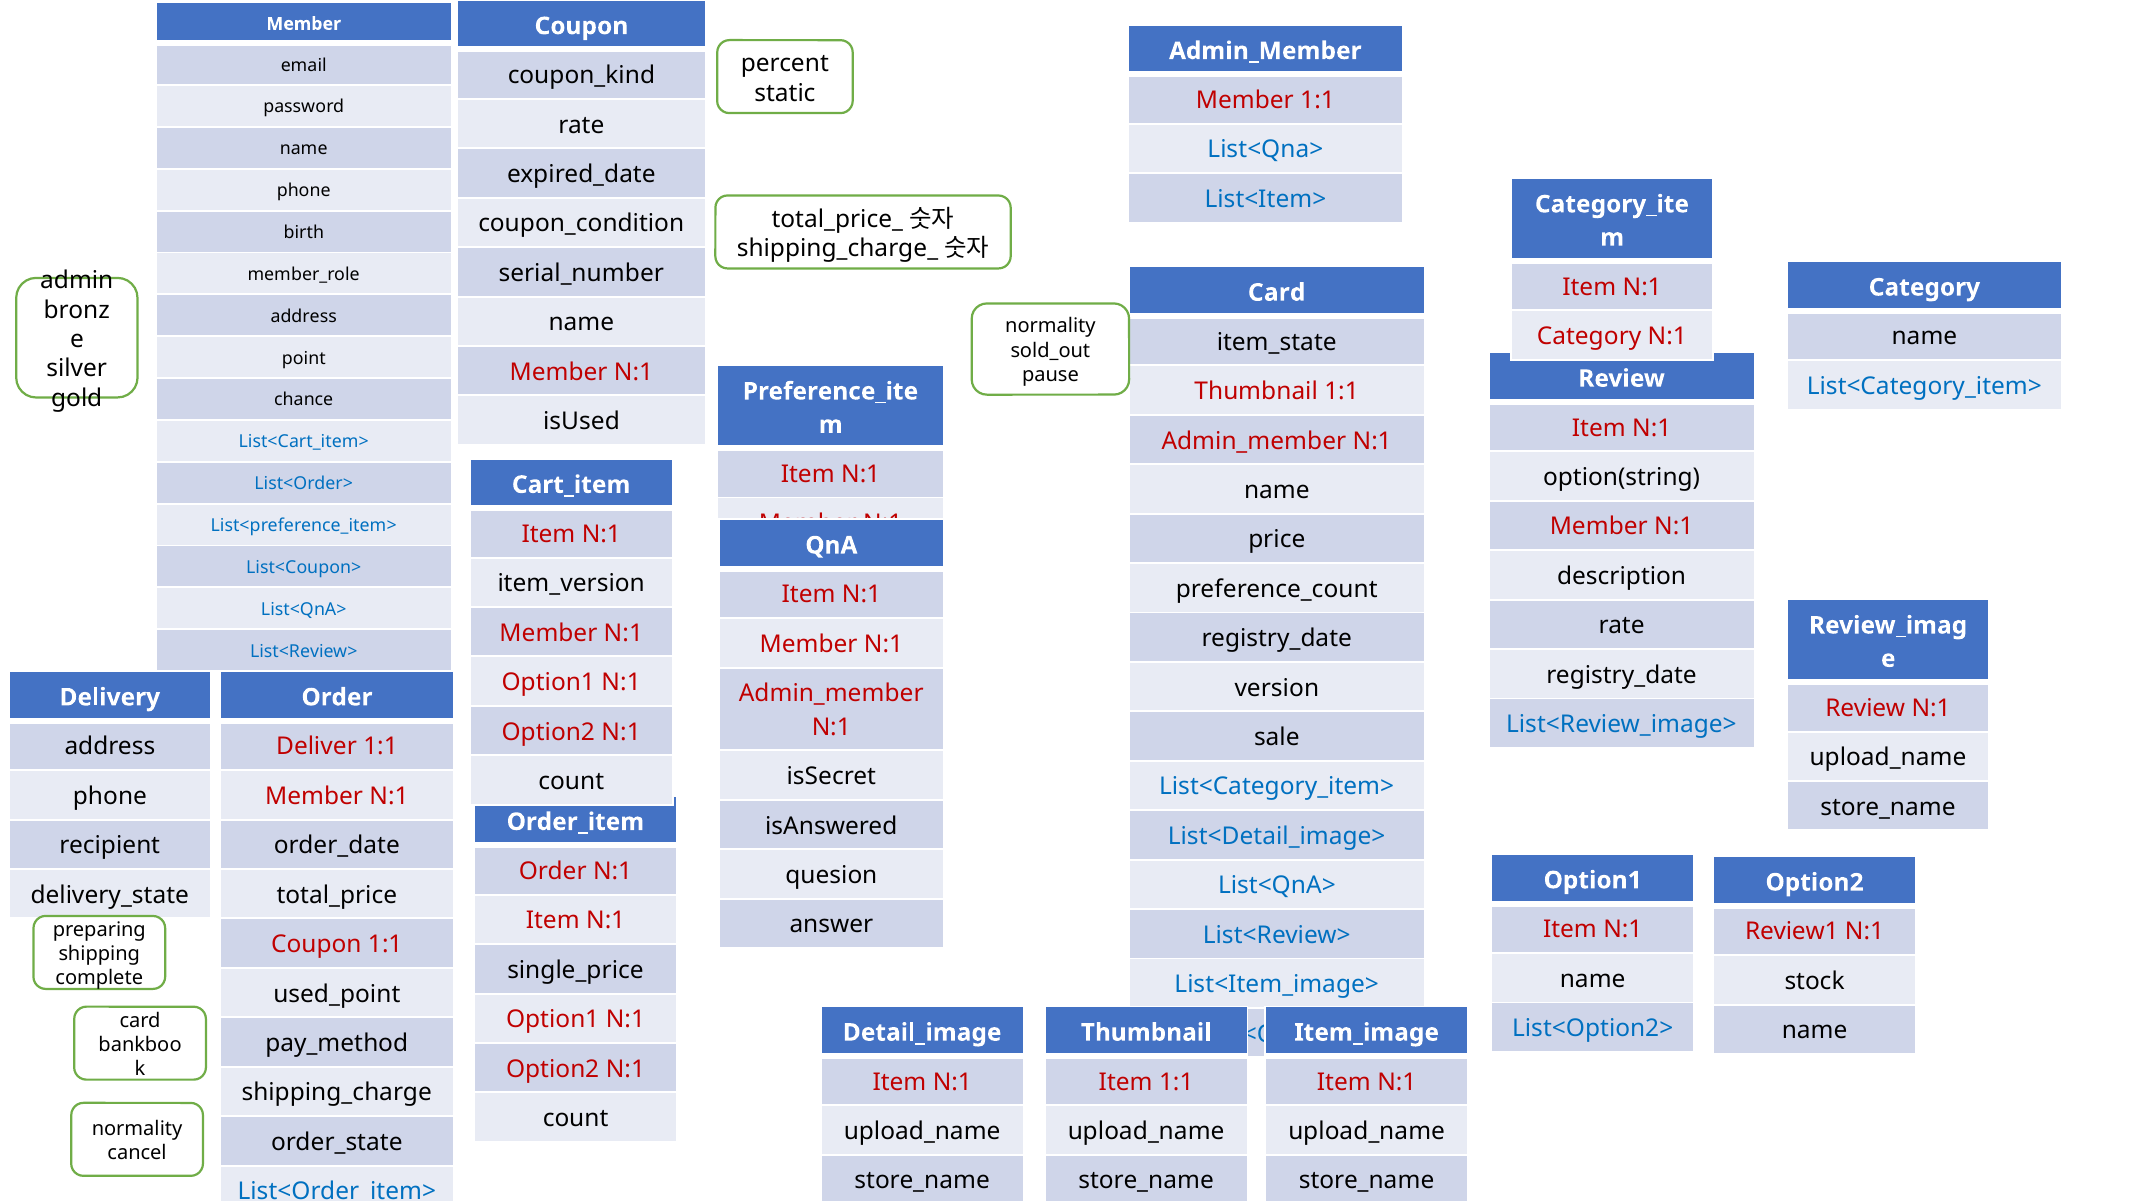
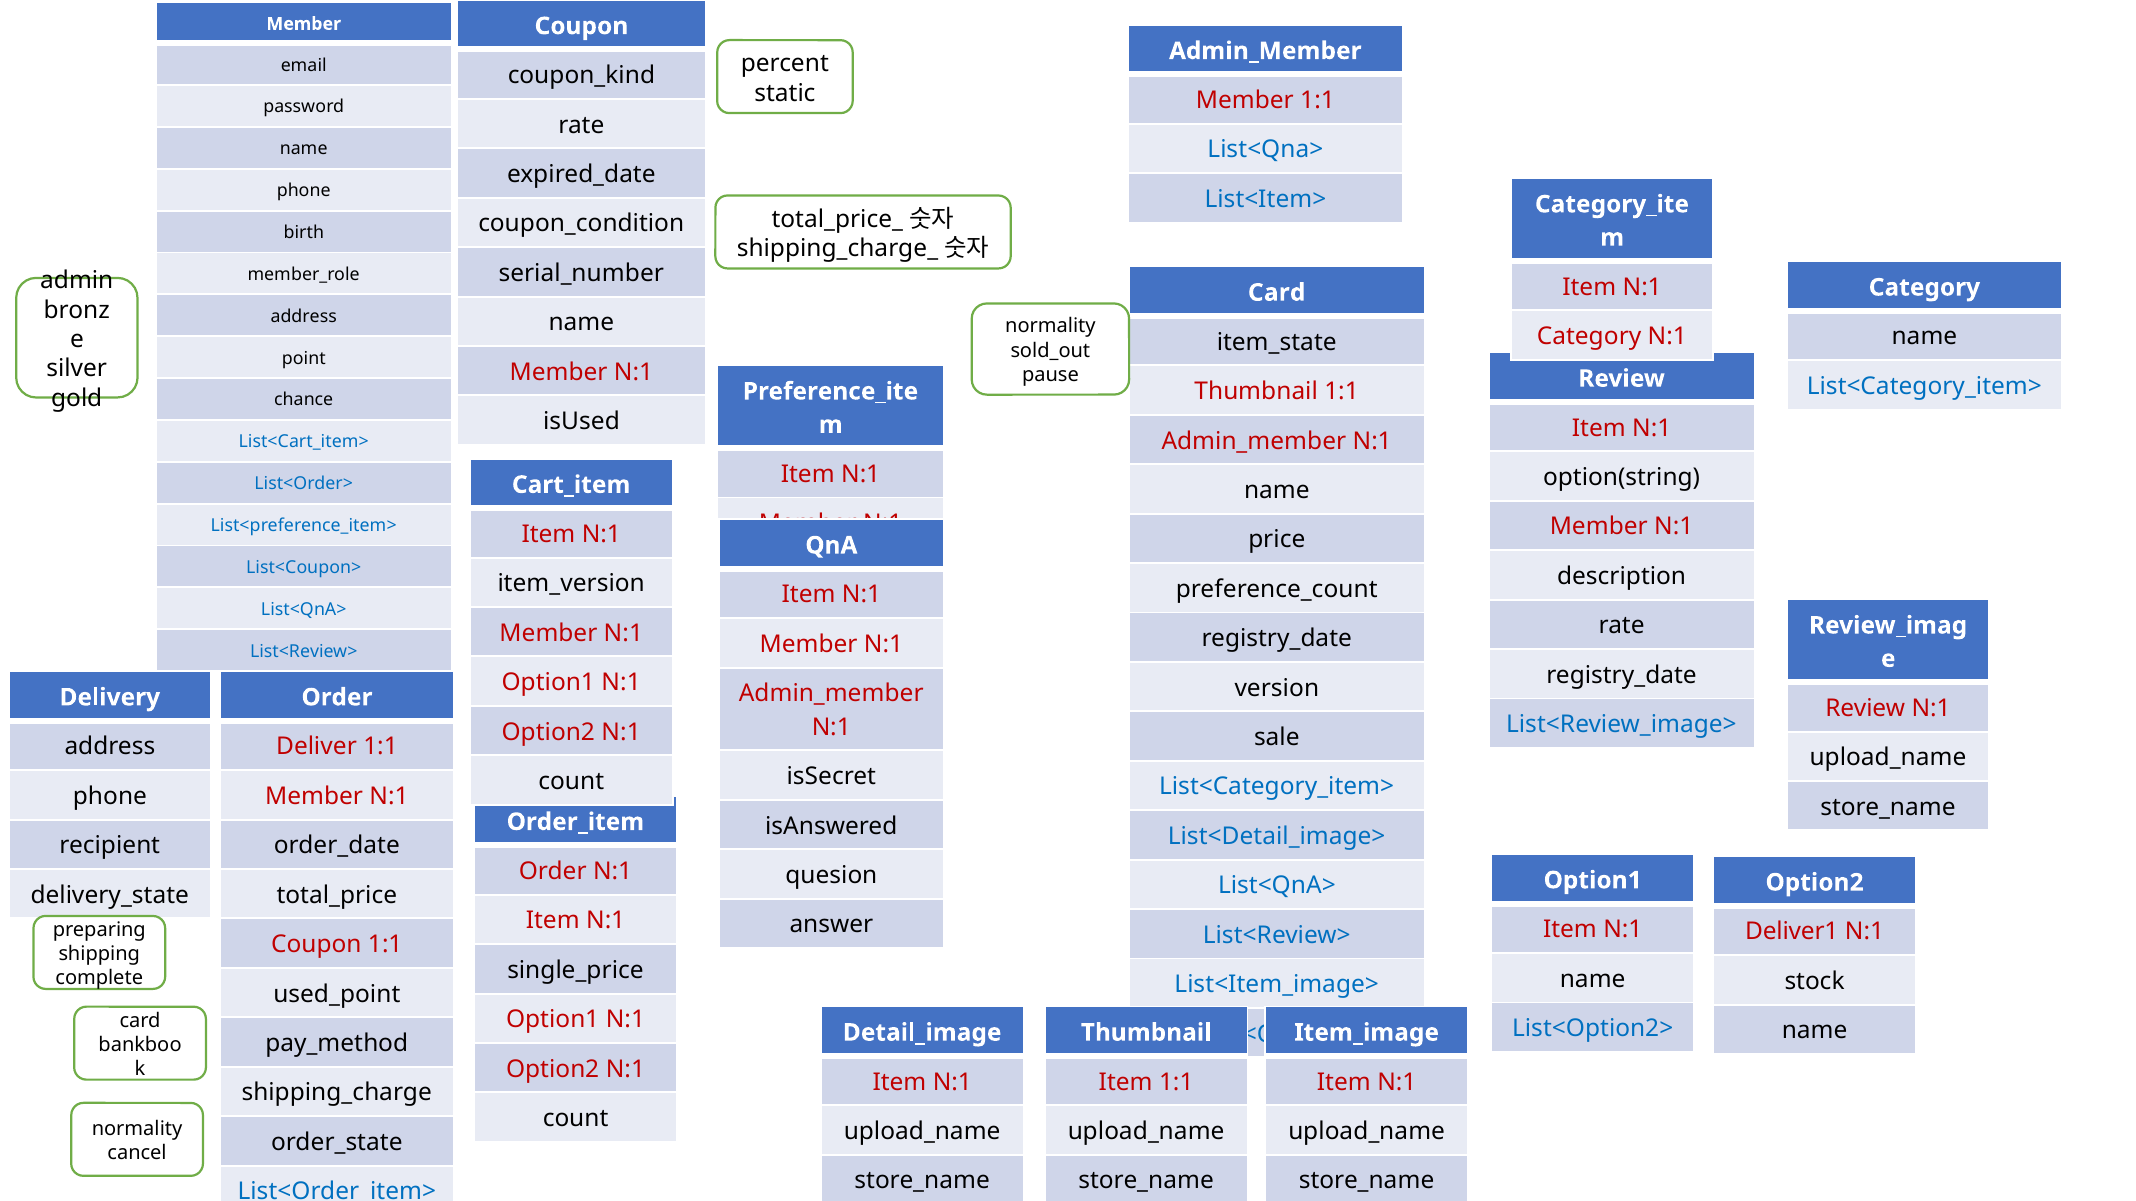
Review1: Review1 -> Deliver1
